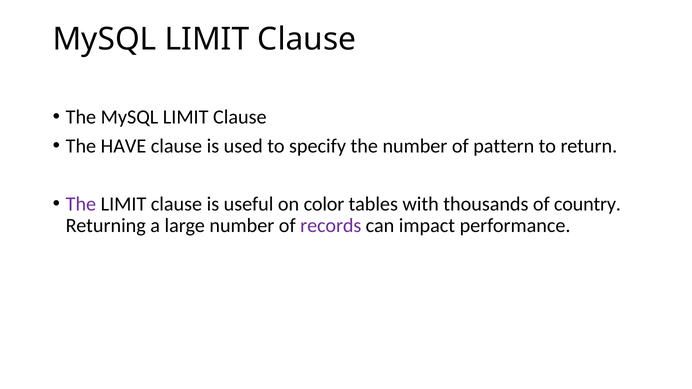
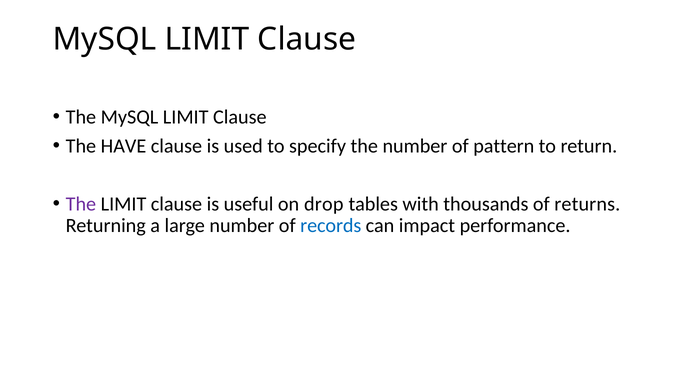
color: color -> drop
country: country -> returns
records colour: purple -> blue
